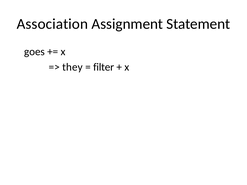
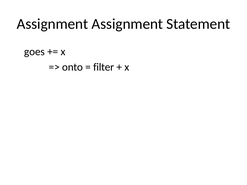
Association at (52, 24): Association -> Assignment
they: they -> onto
